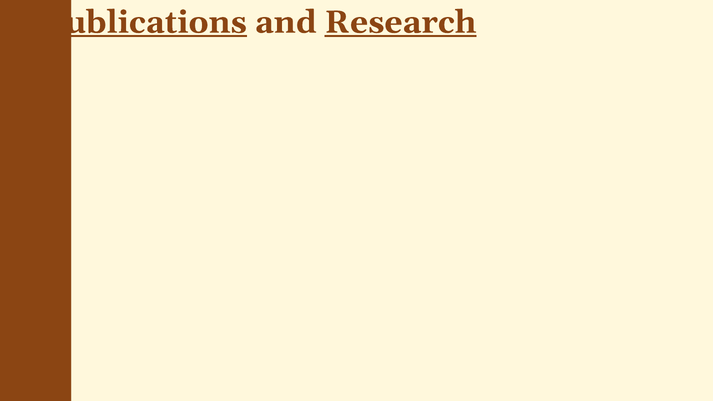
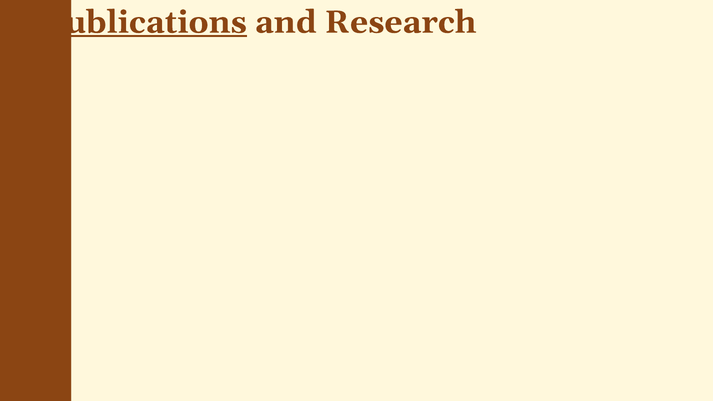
Research at (401, 22) underline: present -> none
